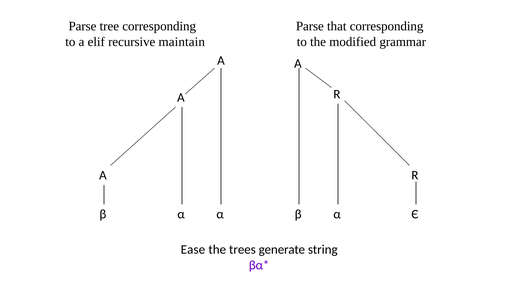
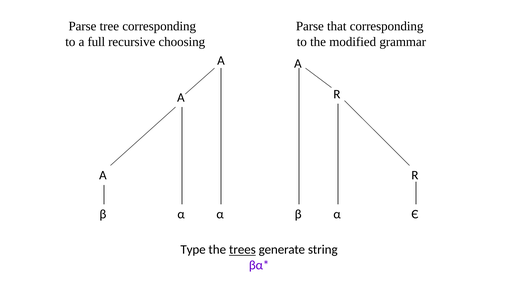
elif: elif -> full
maintain: maintain -> choosing
Ease: Ease -> Type
trees underline: none -> present
